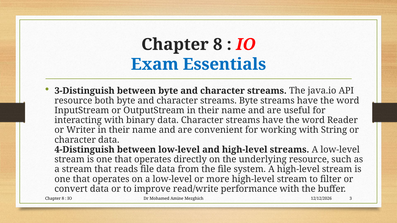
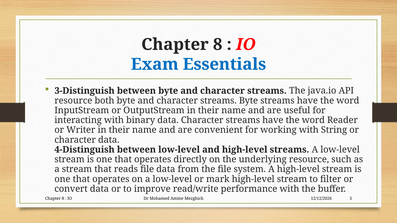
more: more -> mark
